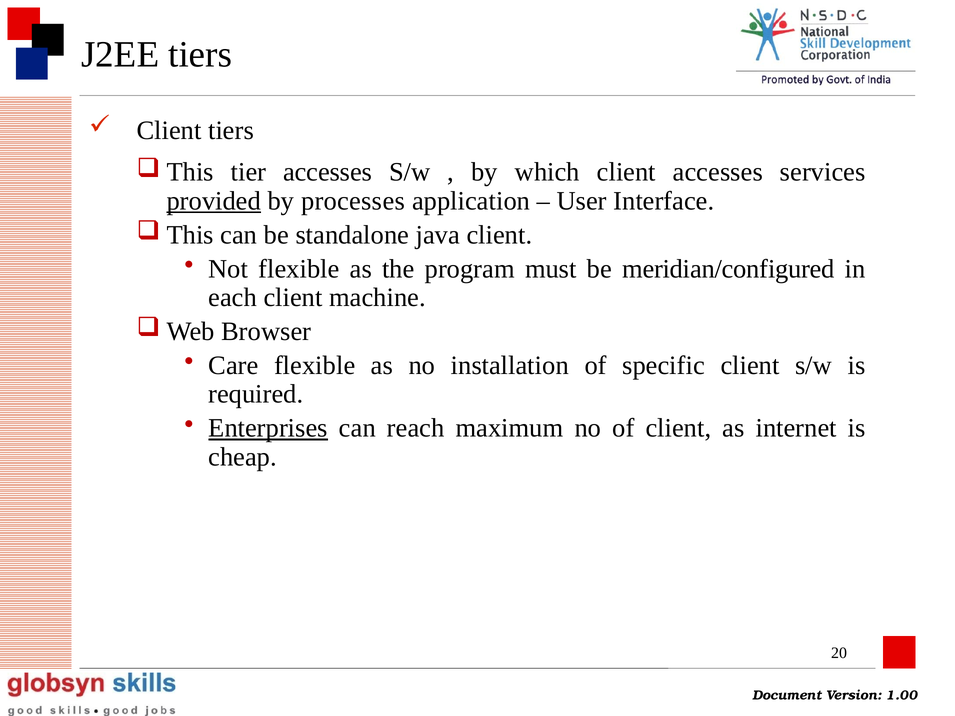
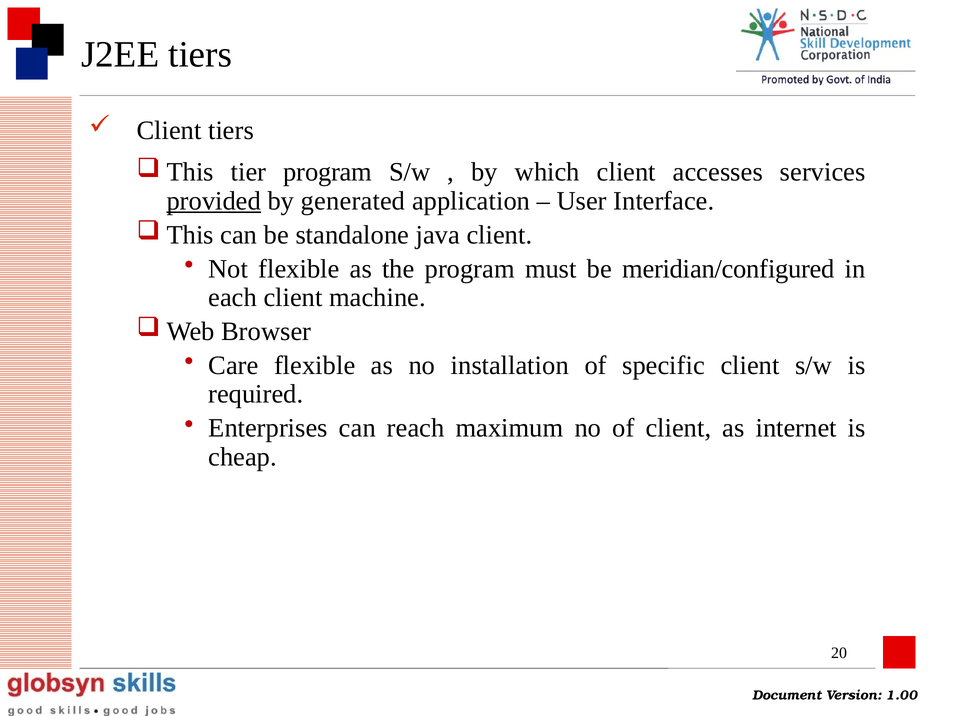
tier accesses: accesses -> program
processes: processes -> generated
Enterprises underline: present -> none
